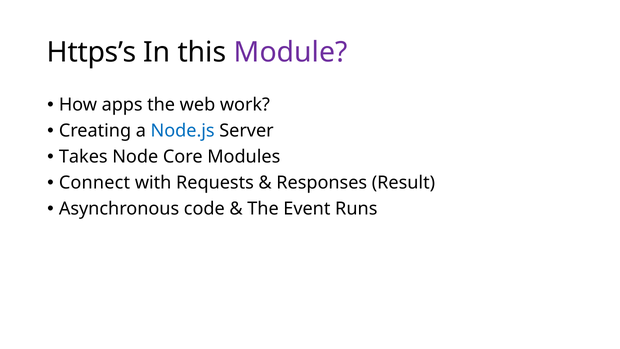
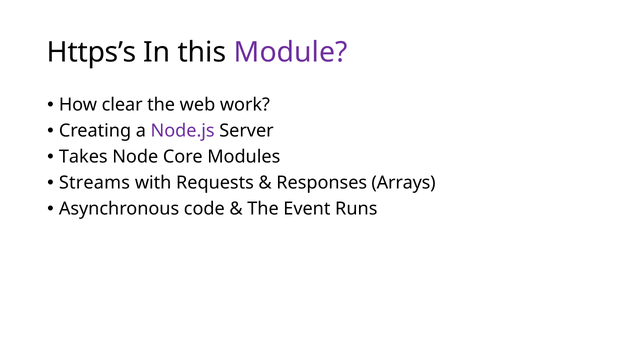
apps: apps -> clear
Node.js colour: blue -> purple
Connect: Connect -> Streams
Result: Result -> Arrays
